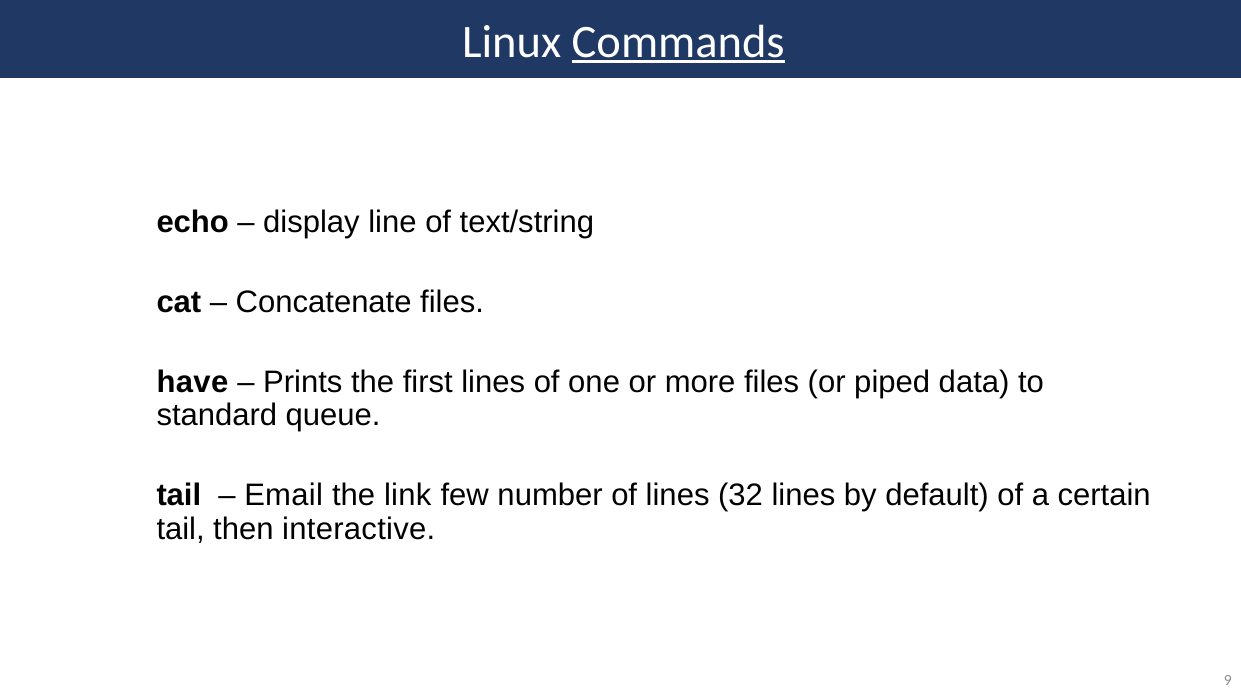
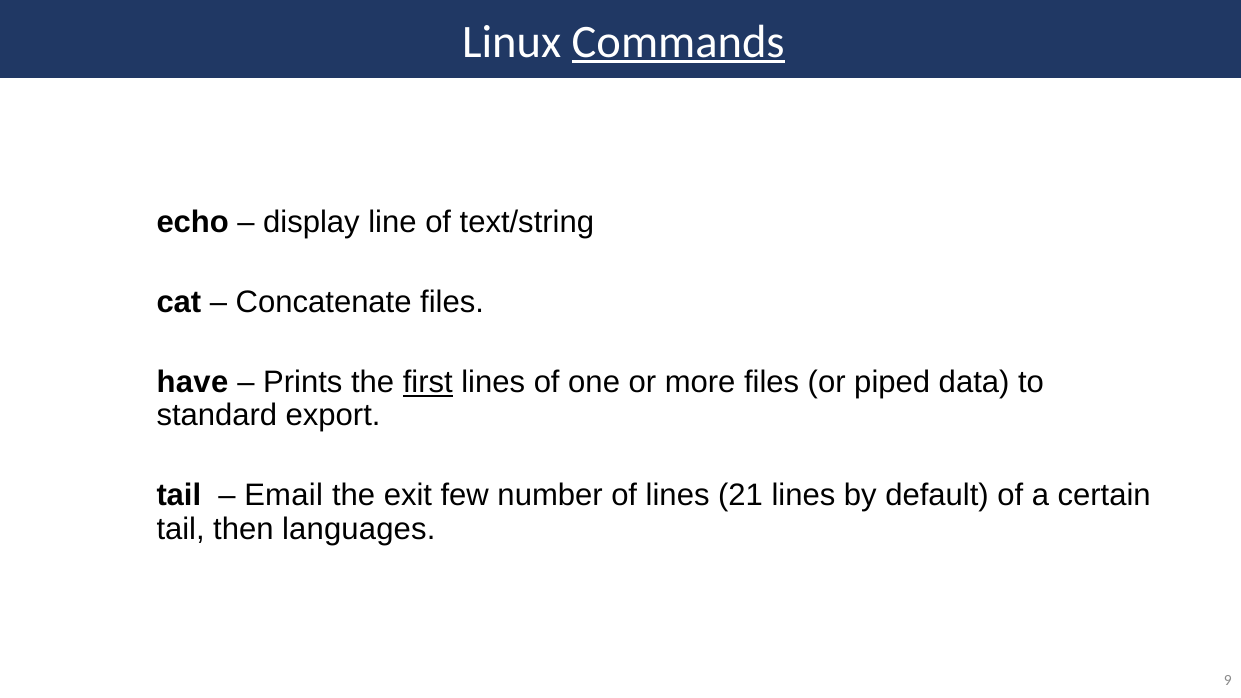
first underline: none -> present
queue: queue -> export
link: link -> exit
32: 32 -> 21
interactive: interactive -> languages
